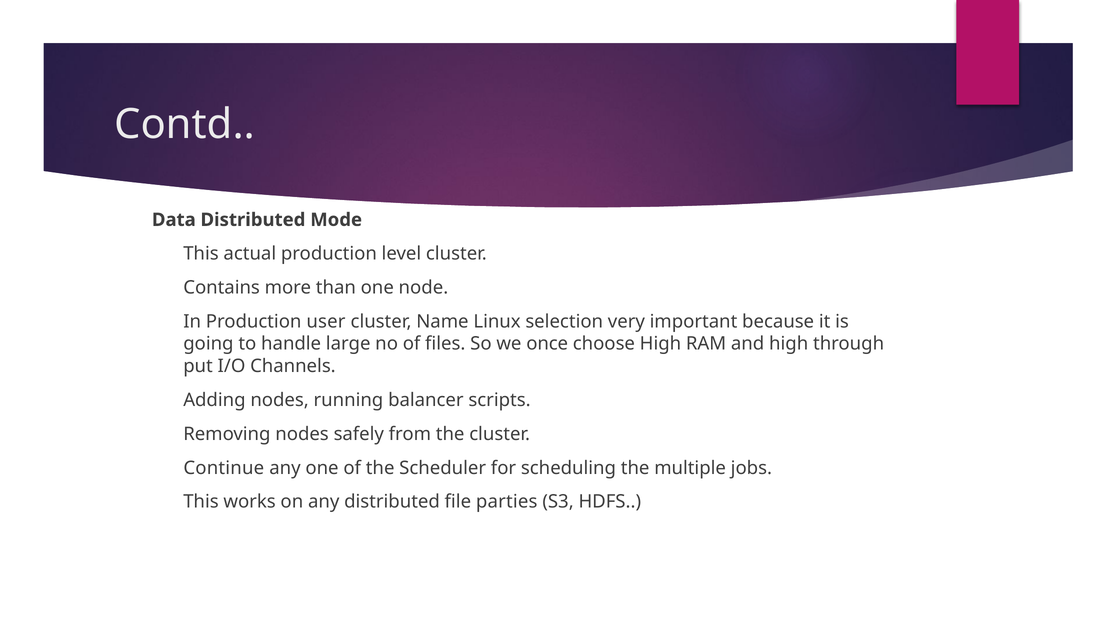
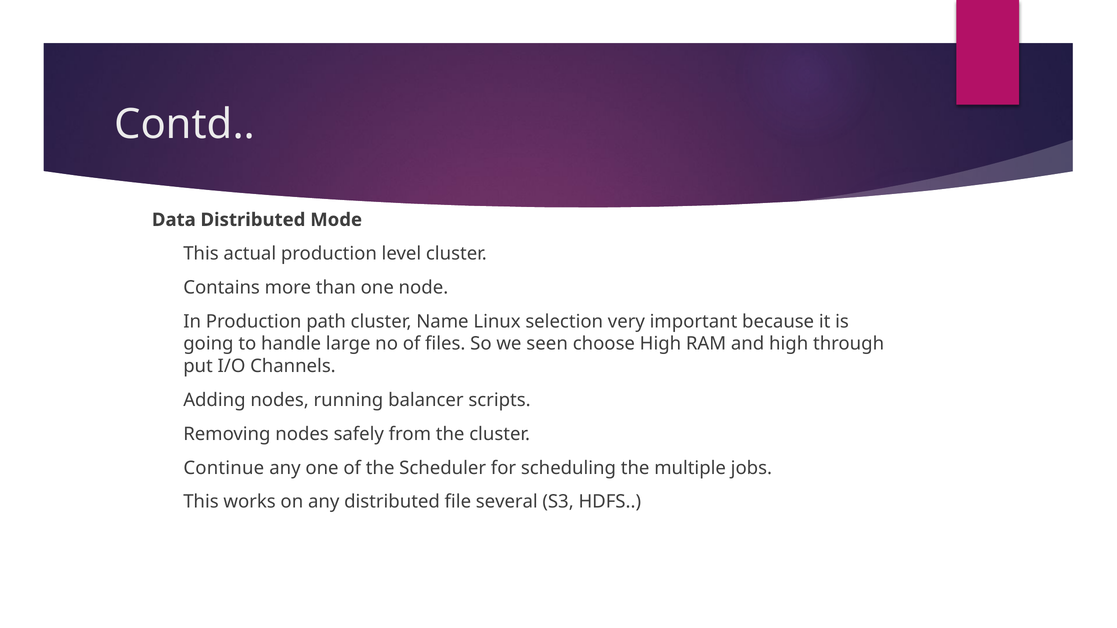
user: user -> path
once: once -> seen
parties: parties -> several
